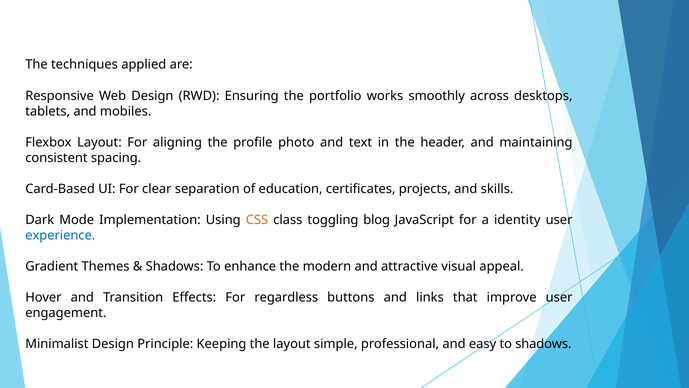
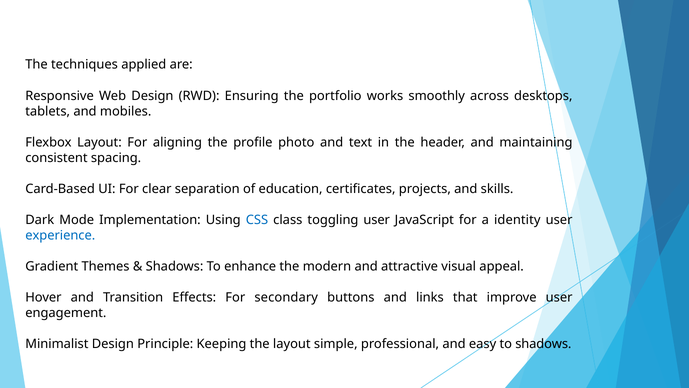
CSS colour: orange -> blue
toggling blog: blog -> user
regardless: regardless -> secondary
